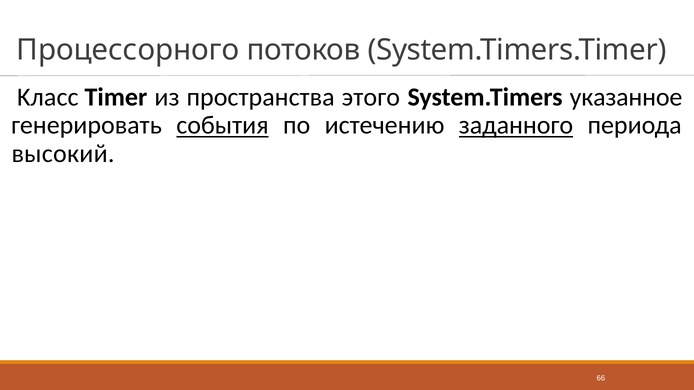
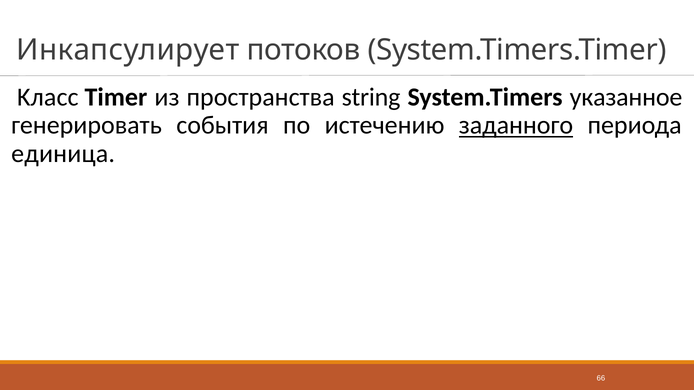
Процессорного: Процессорного -> Инкапсулирует
этого: этого -> string
события underline: present -> none
высокий: высокий -> единица
